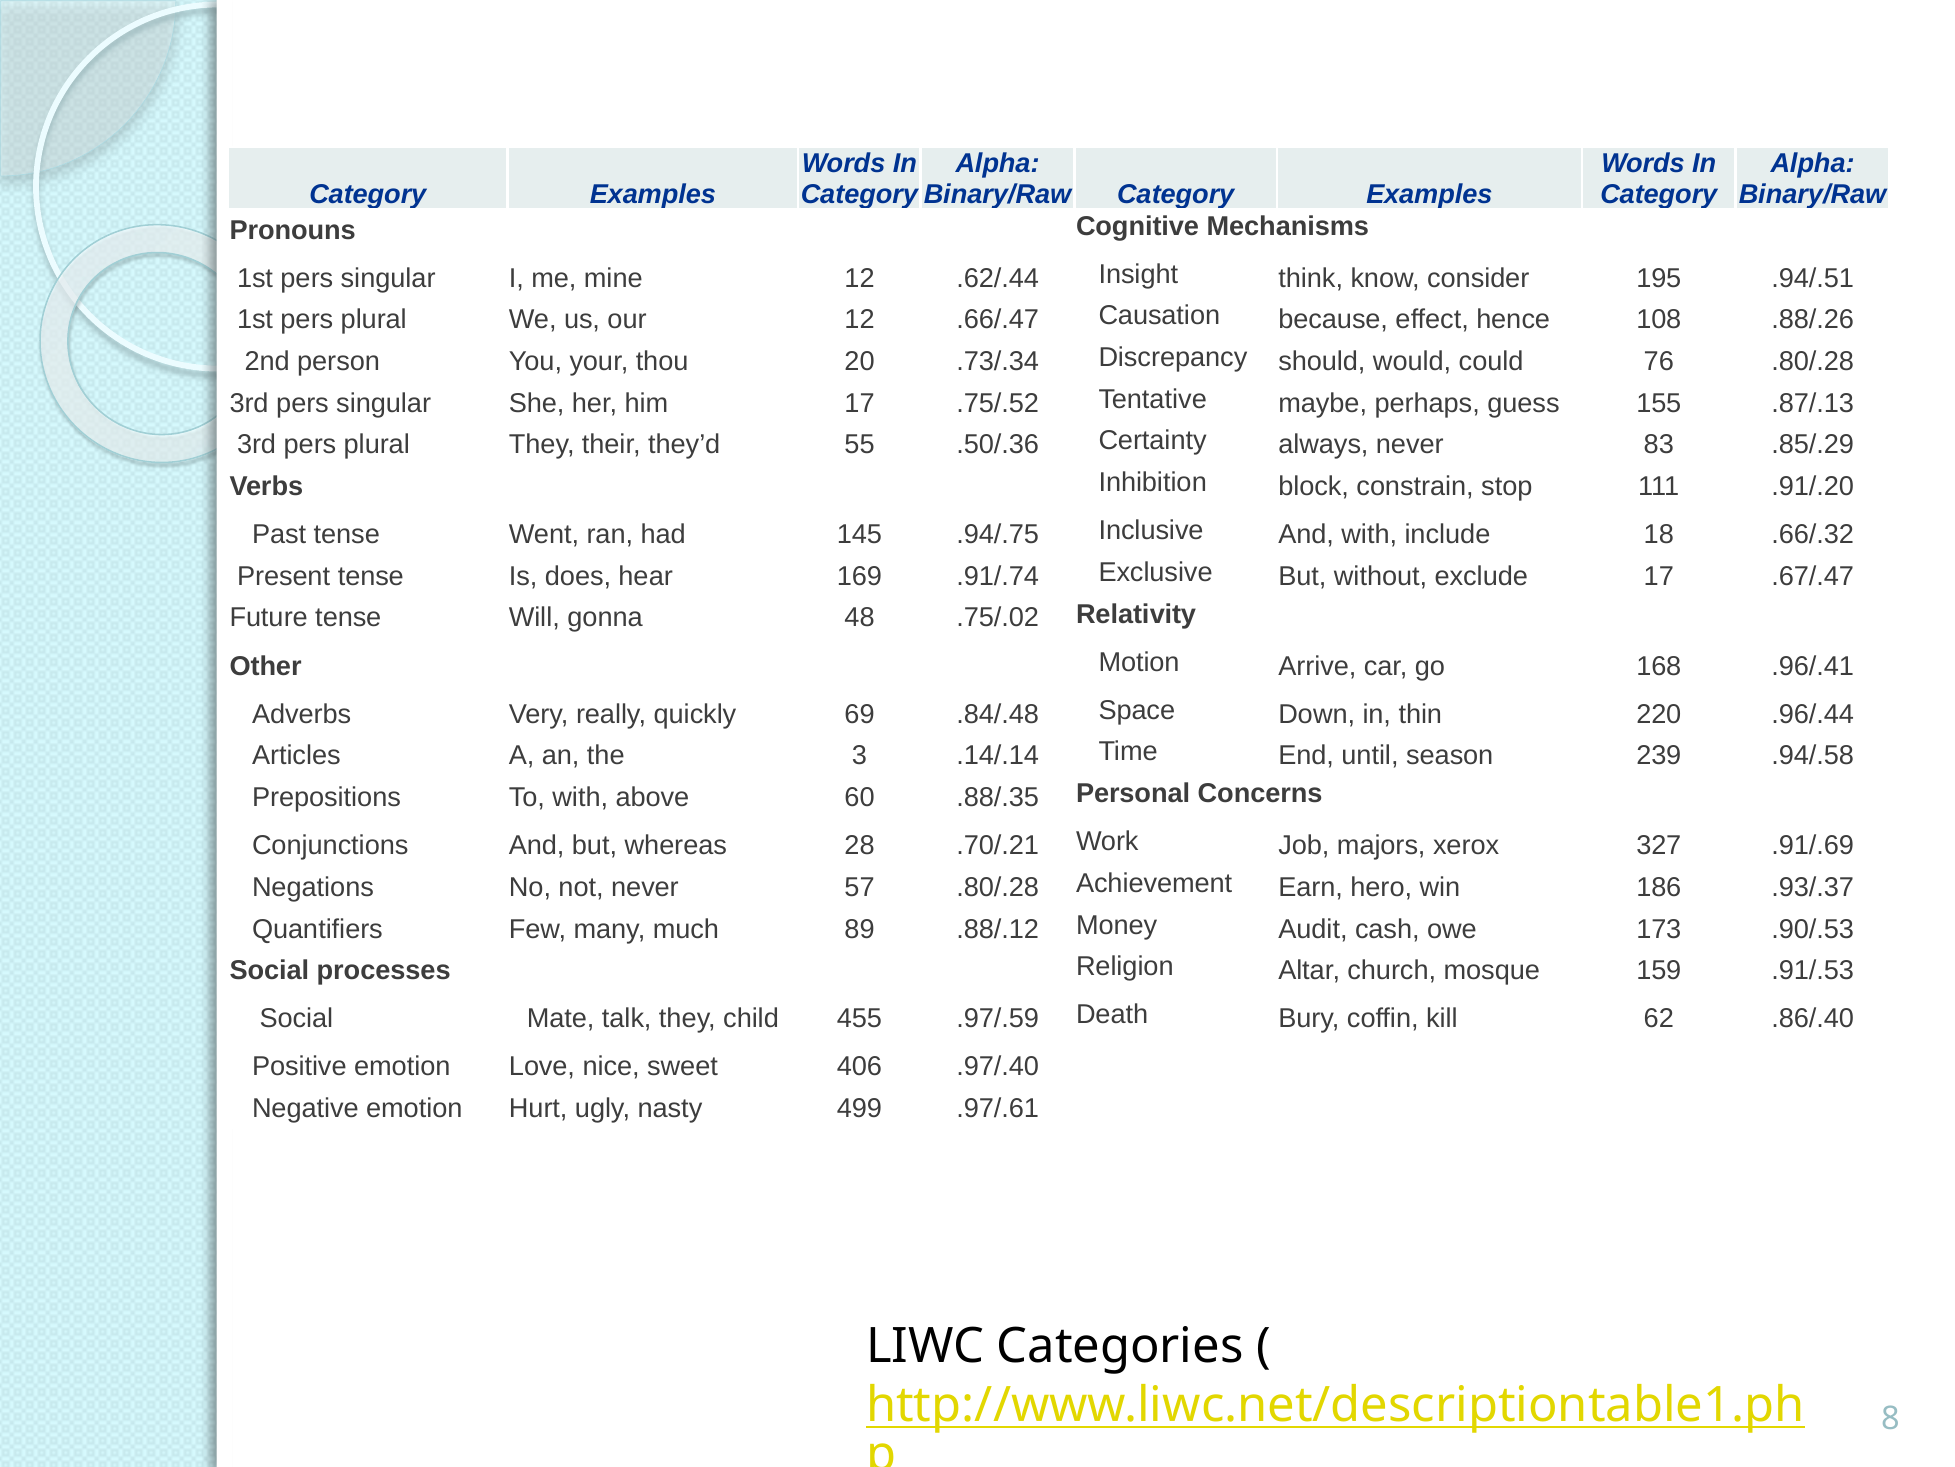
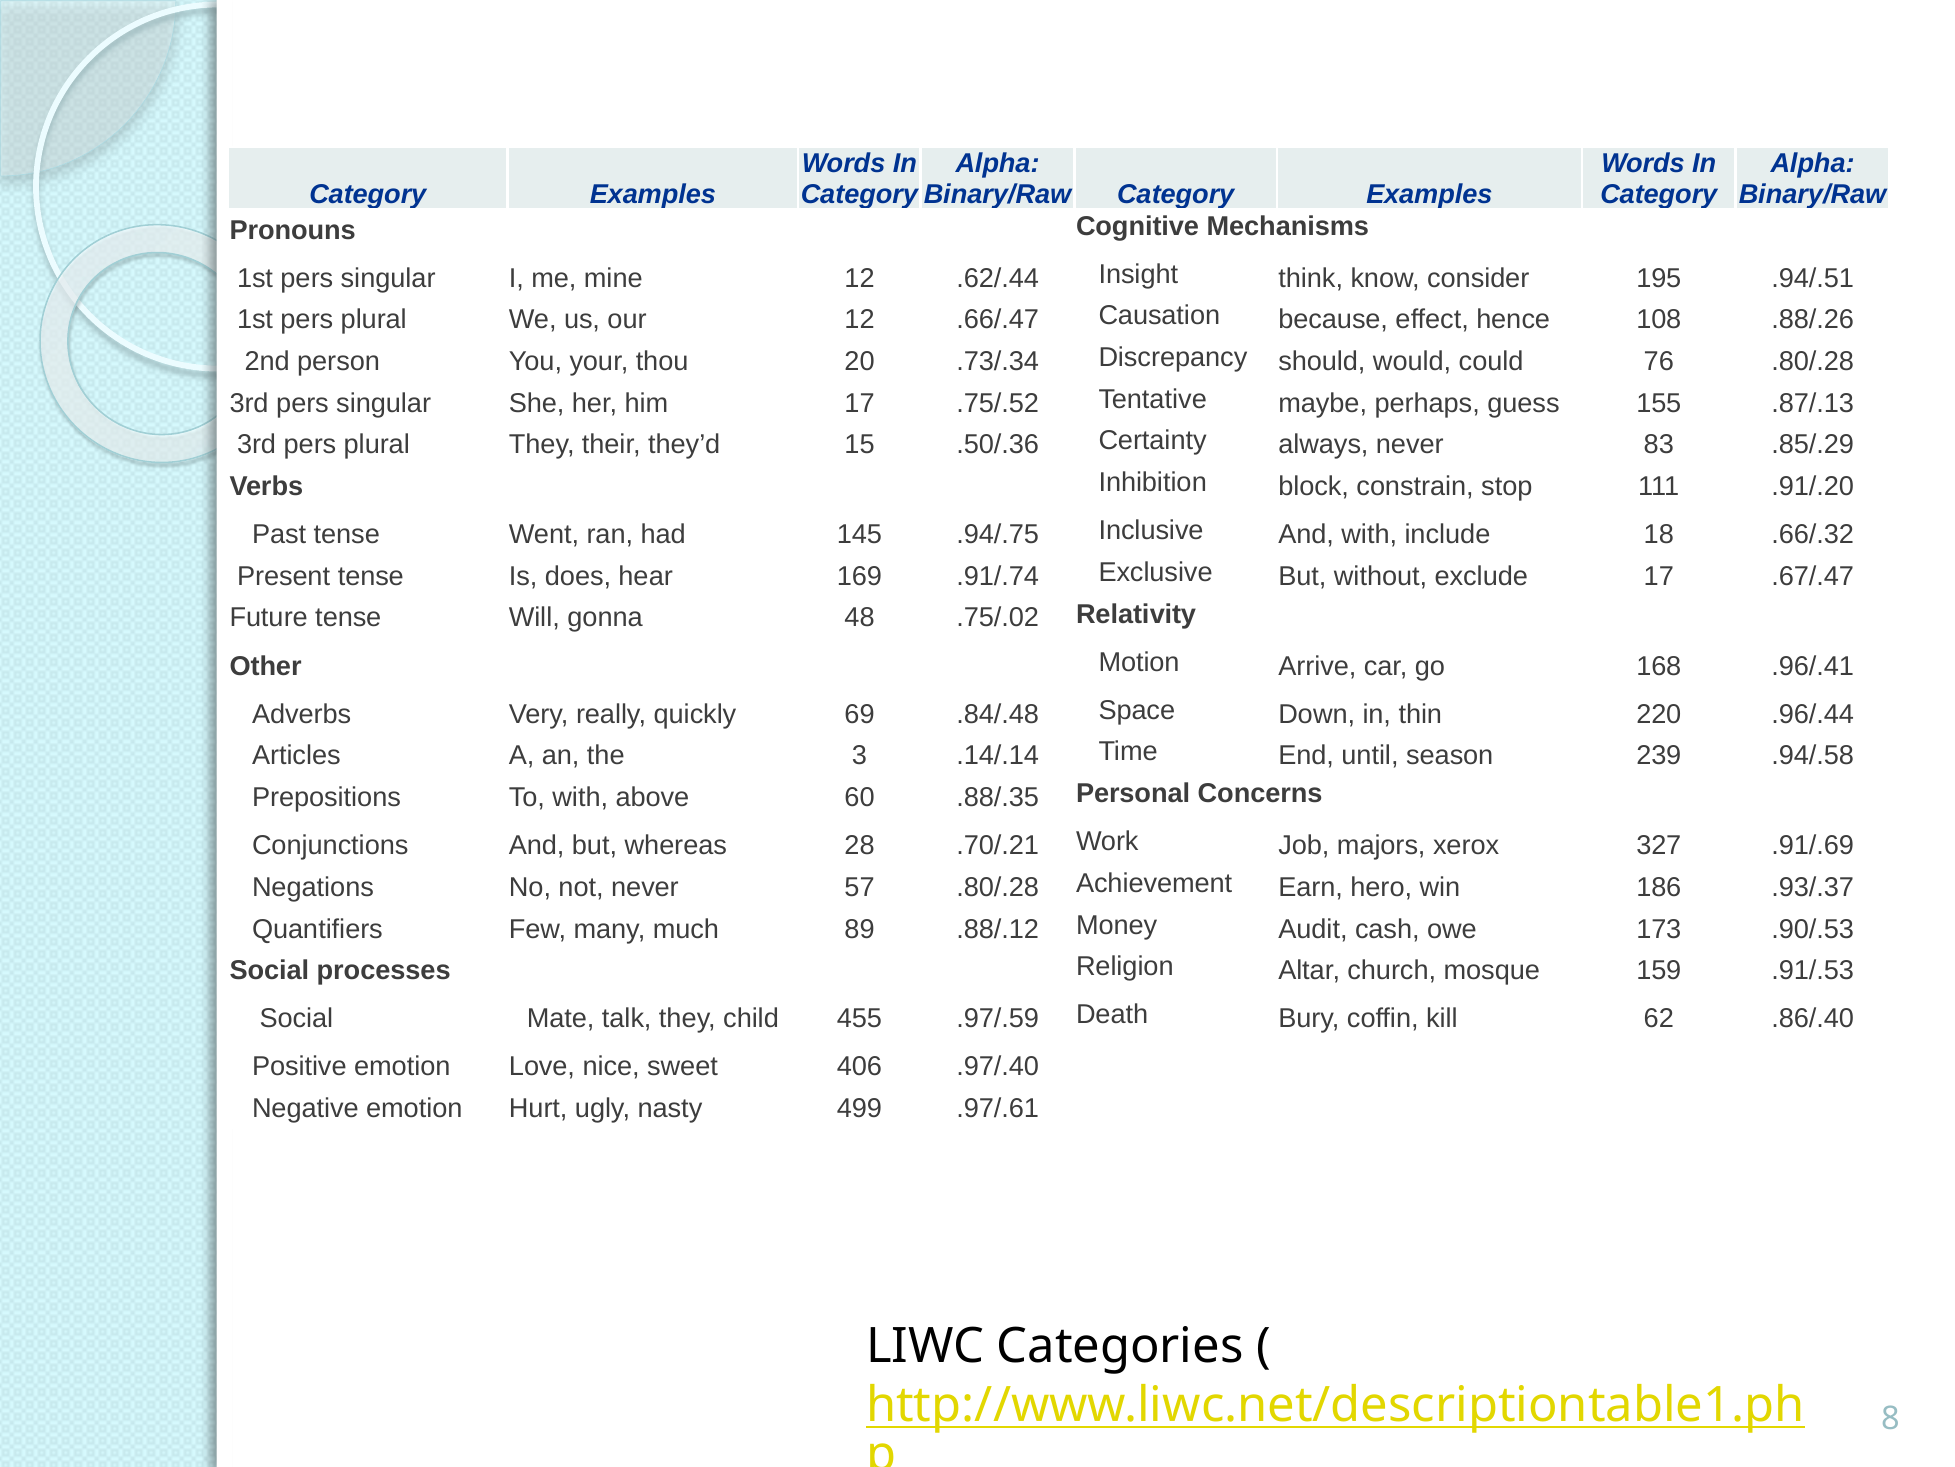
55: 55 -> 15
